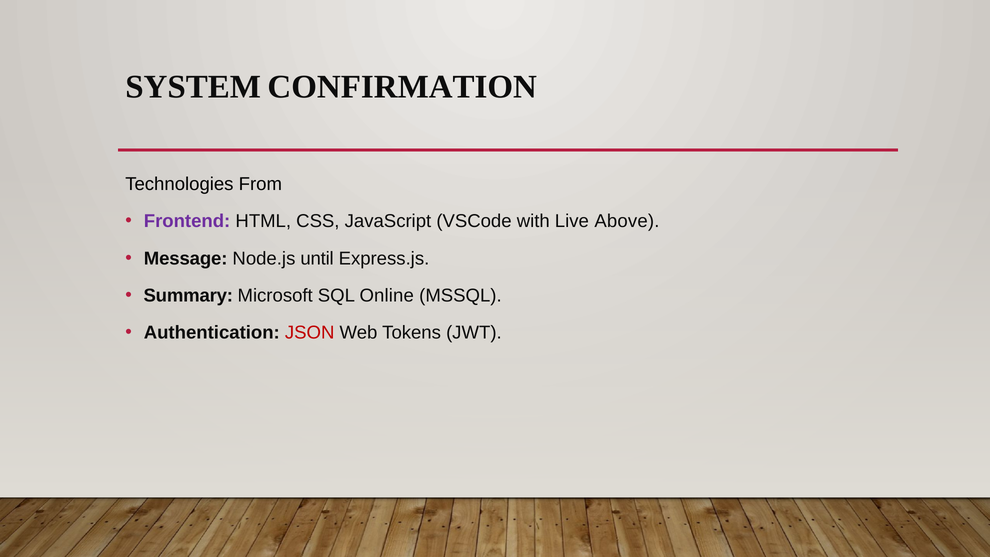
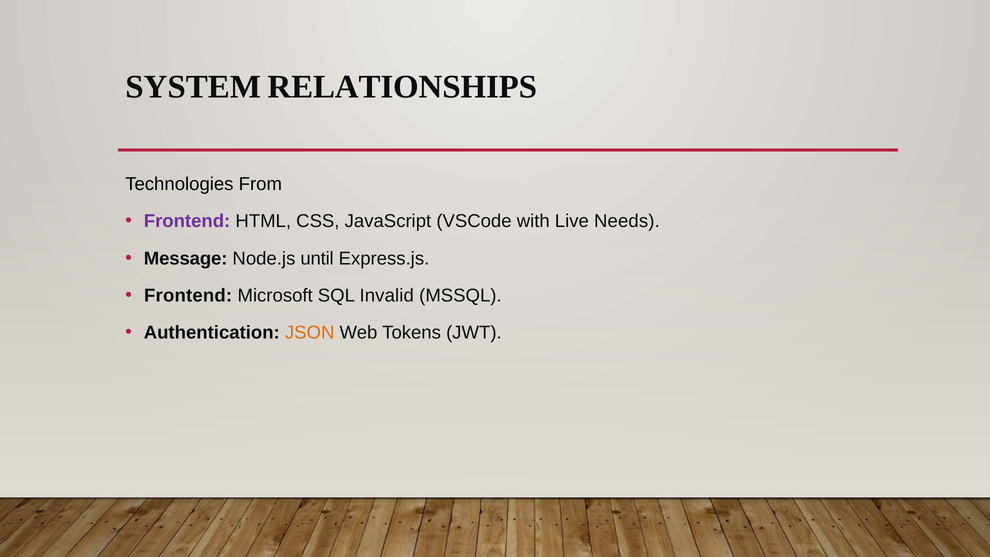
CONFIRMATION: CONFIRMATION -> RELATIONSHIPS
Above: Above -> Needs
Summary at (188, 295): Summary -> Frontend
Online: Online -> Invalid
JSON colour: red -> orange
